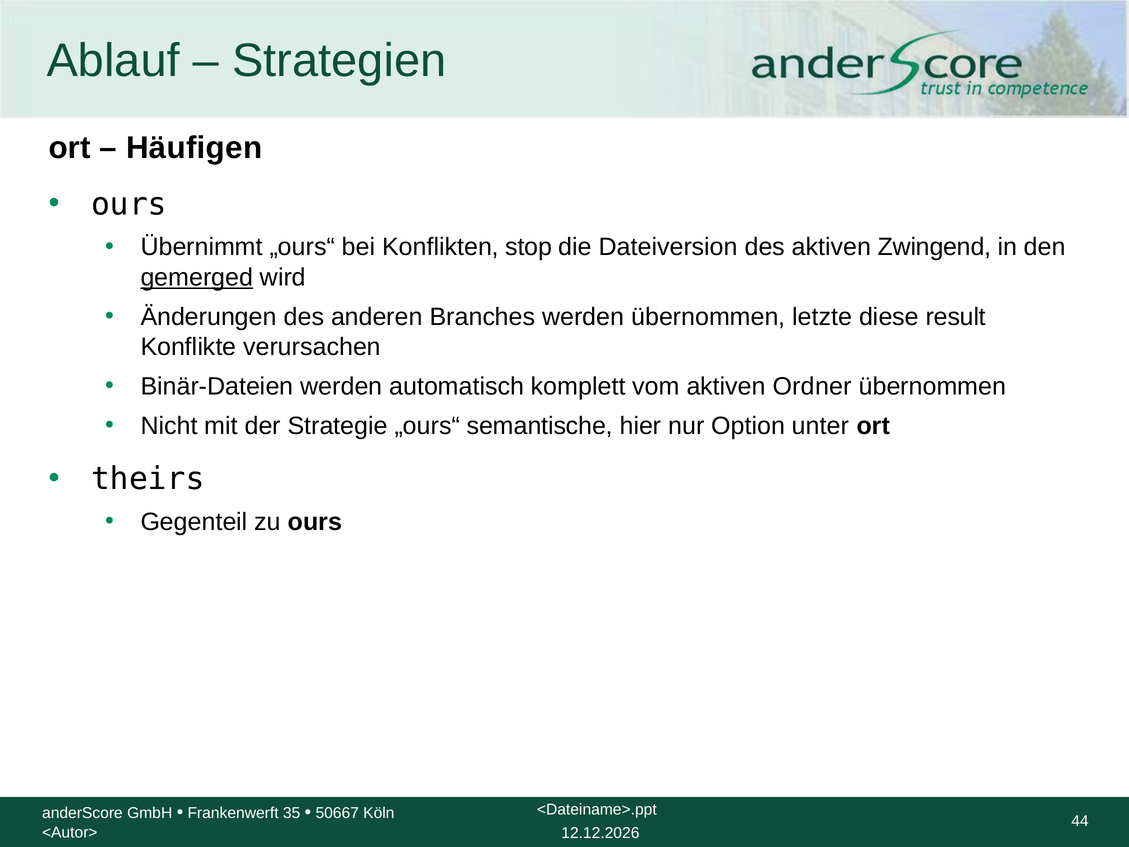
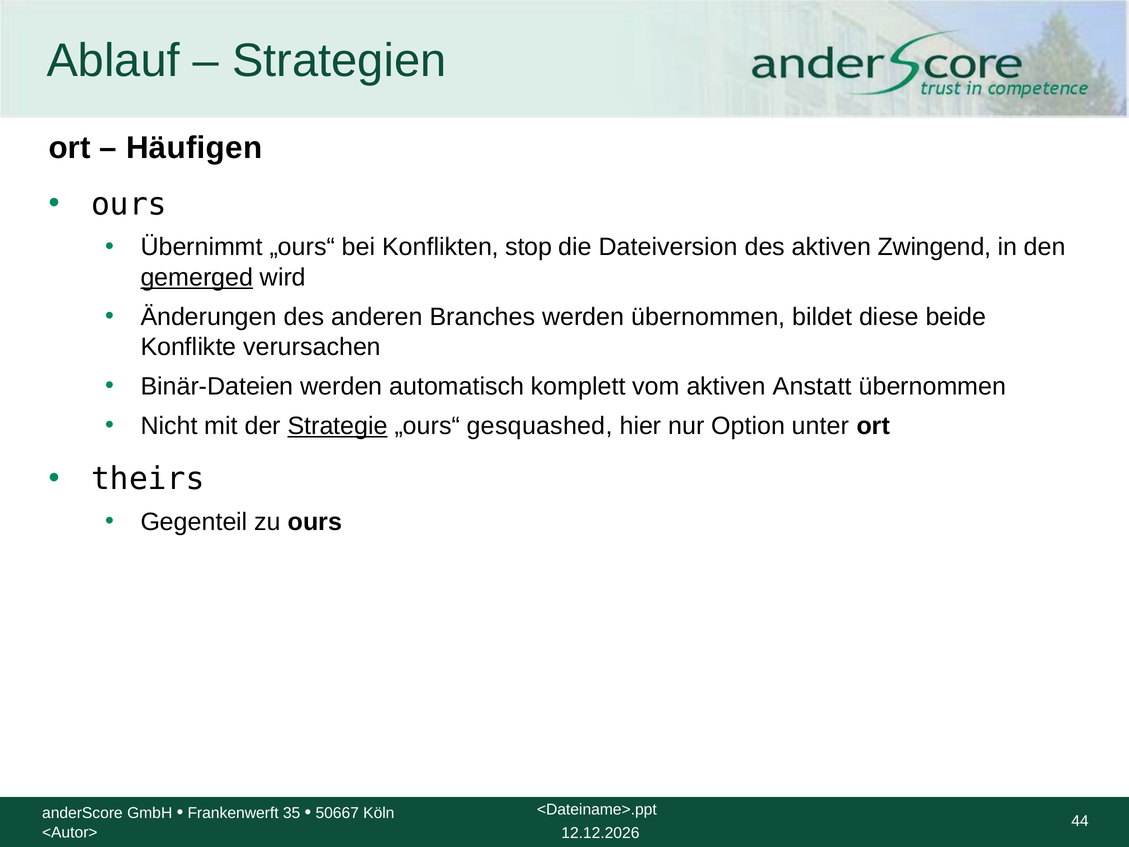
letzte: letzte -> bildet
result: result -> beide
Ordner: Ordner -> Anstatt
Strategie underline: none -> present
semantische: semantische -> gesquashed
